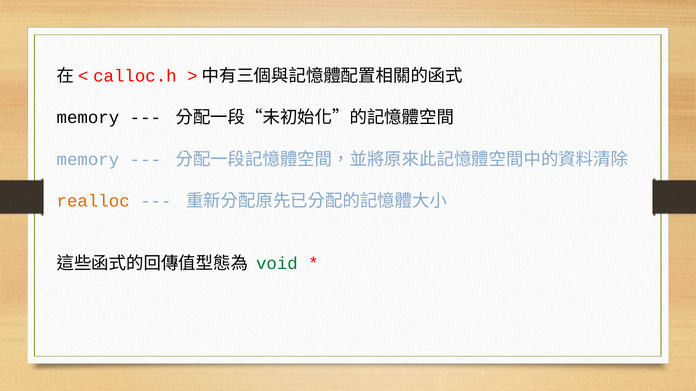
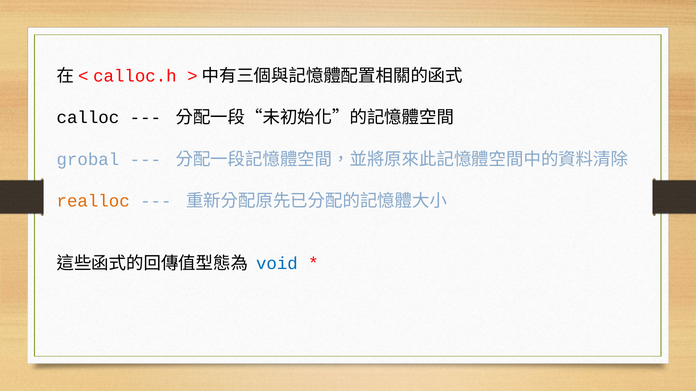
memory at (88, 118): memory -> calloc
memory at (88, 159): memory -> grobal
void colour: green -> blue
